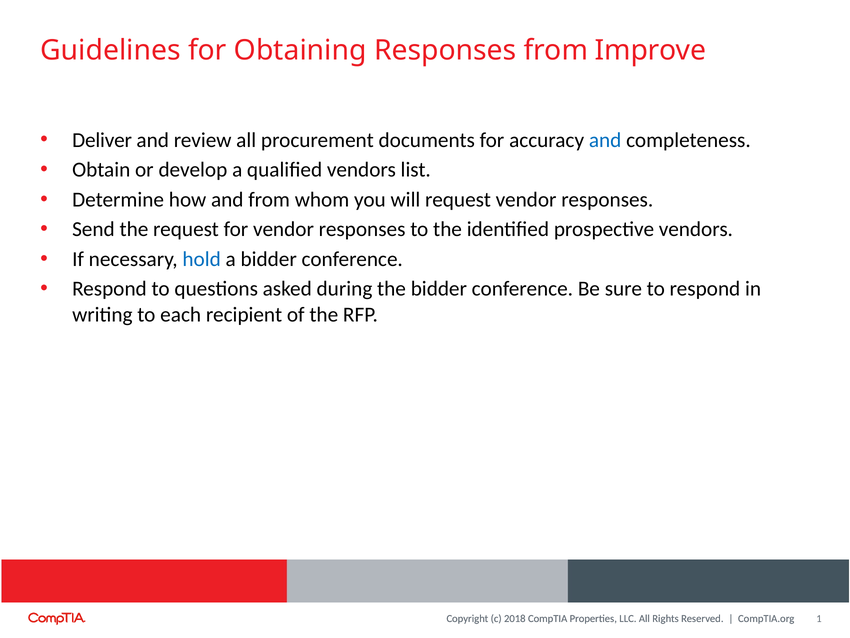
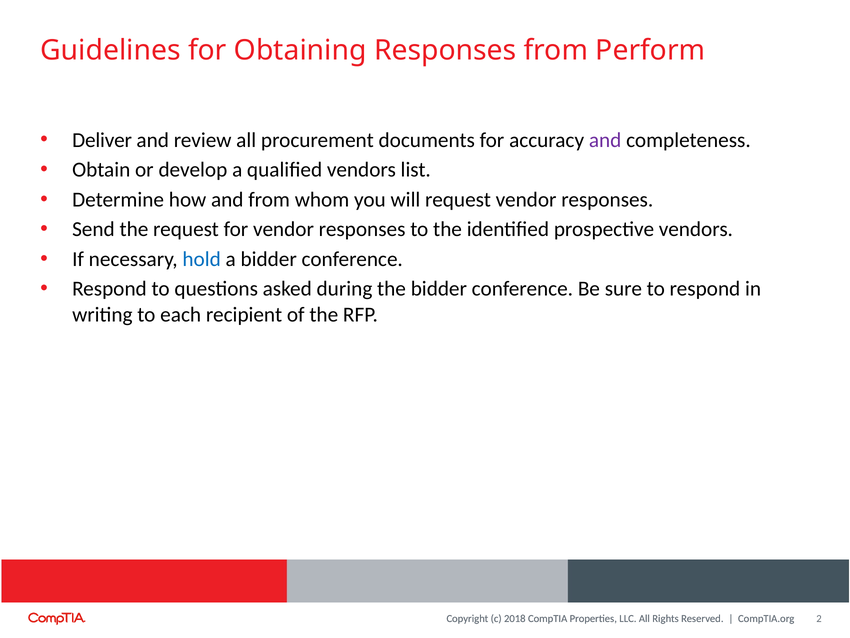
Improve: Improve -> Perform
and at (605, 140) colour: blue -> purple
1: 1 -> 2
